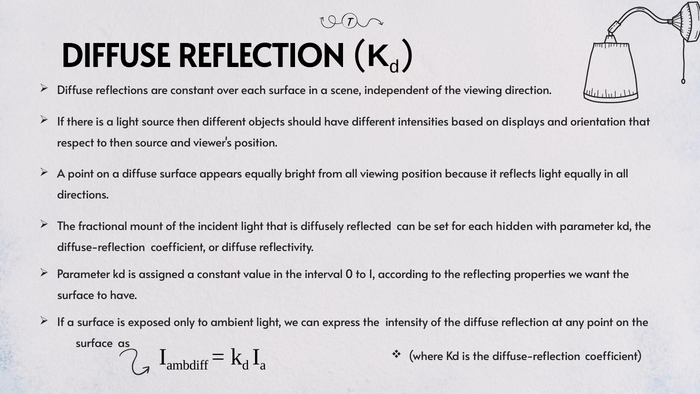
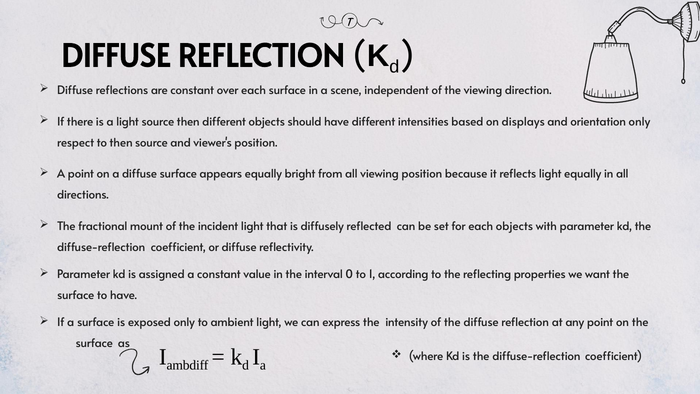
orientation that: that -> only
each hidden: hidden -> objects
